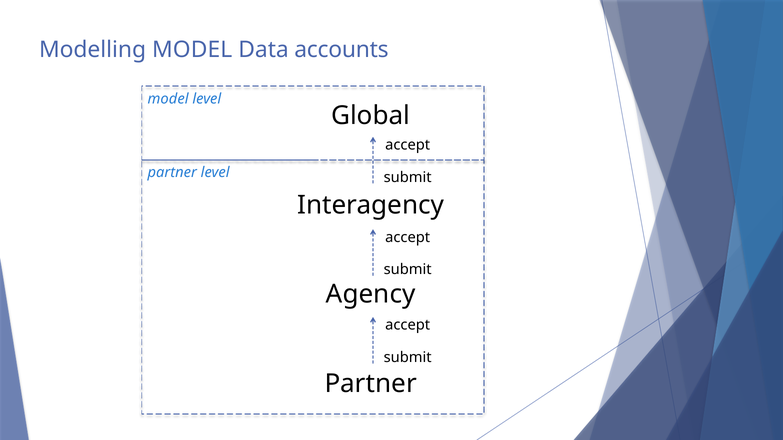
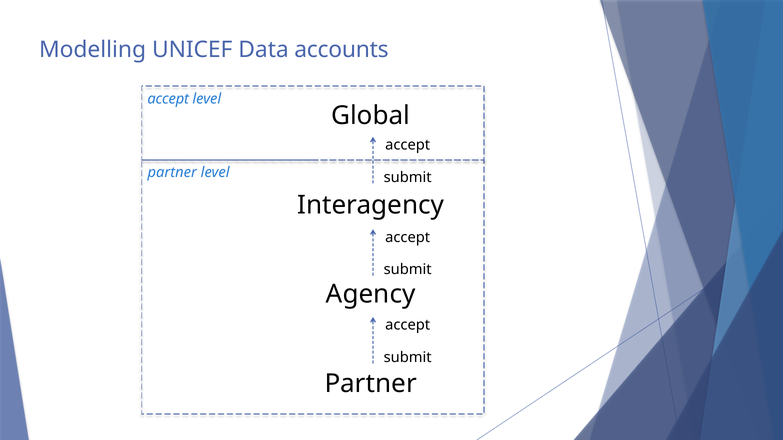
Modelling MODEL: MODEL -> UNICEF
model at (168, 99): model -> accept
